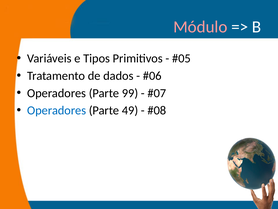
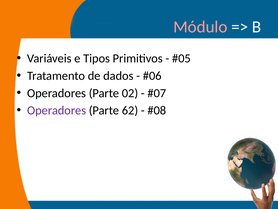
99: 99 -> 02
Operadores at (57, 110) colour: blue -> purple
49: 49 -> 62
